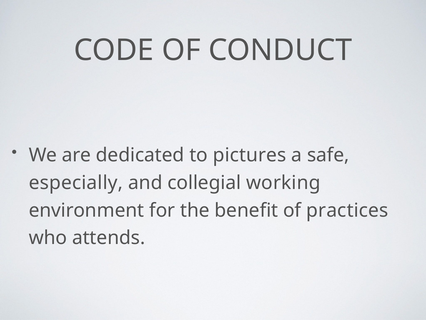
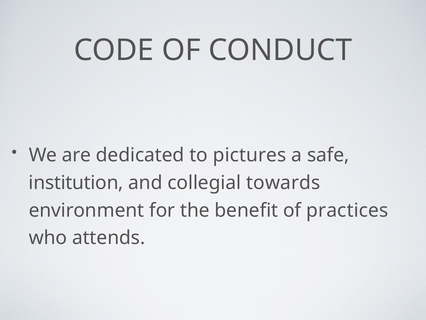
especially: especially -> institution
working: working -> towards
